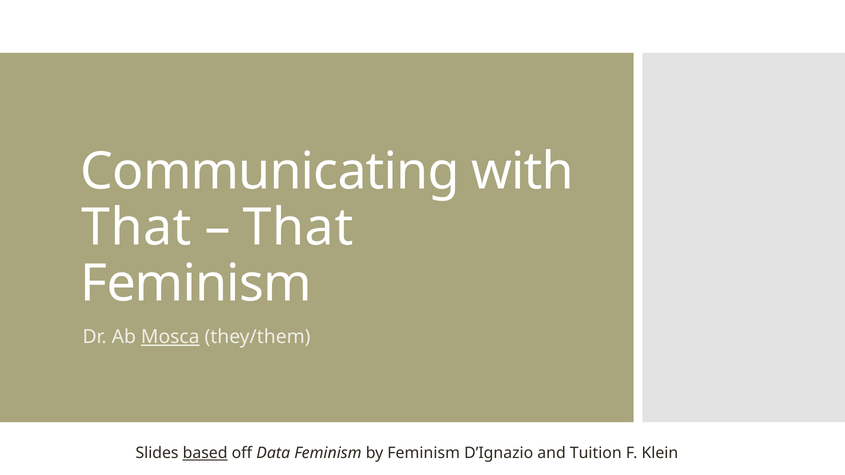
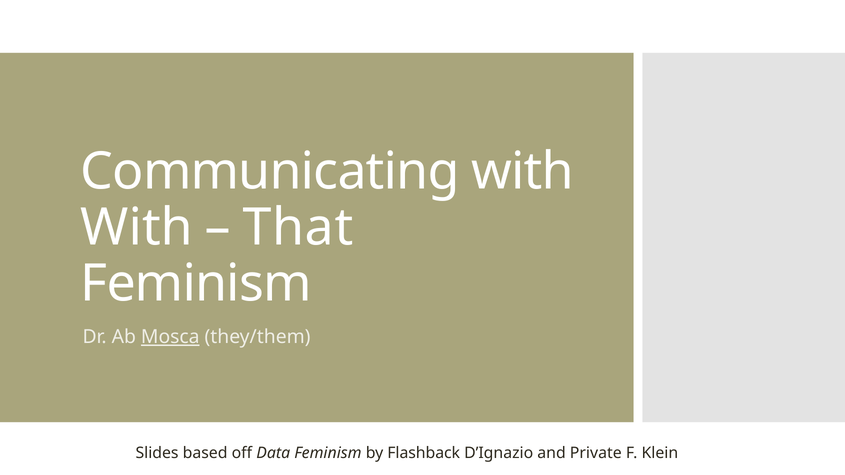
That at (136, 228): That -> With
based underline: present -> none
by Feminism: Feminism -> Flashback
Tuition: Tuition -> Private
